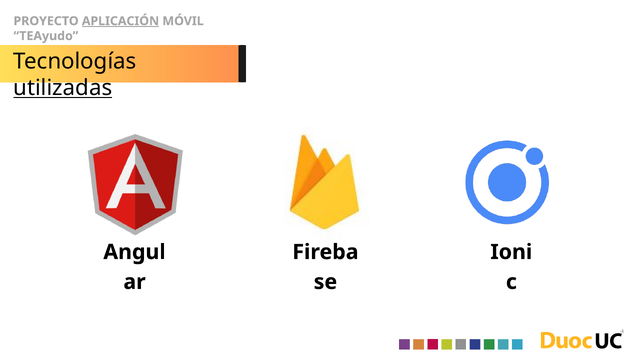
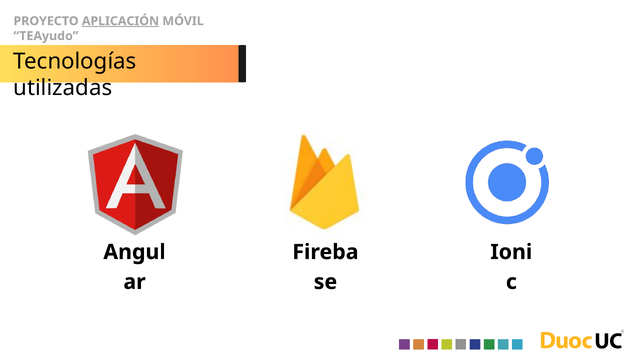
utilizadas underline: present -> none
